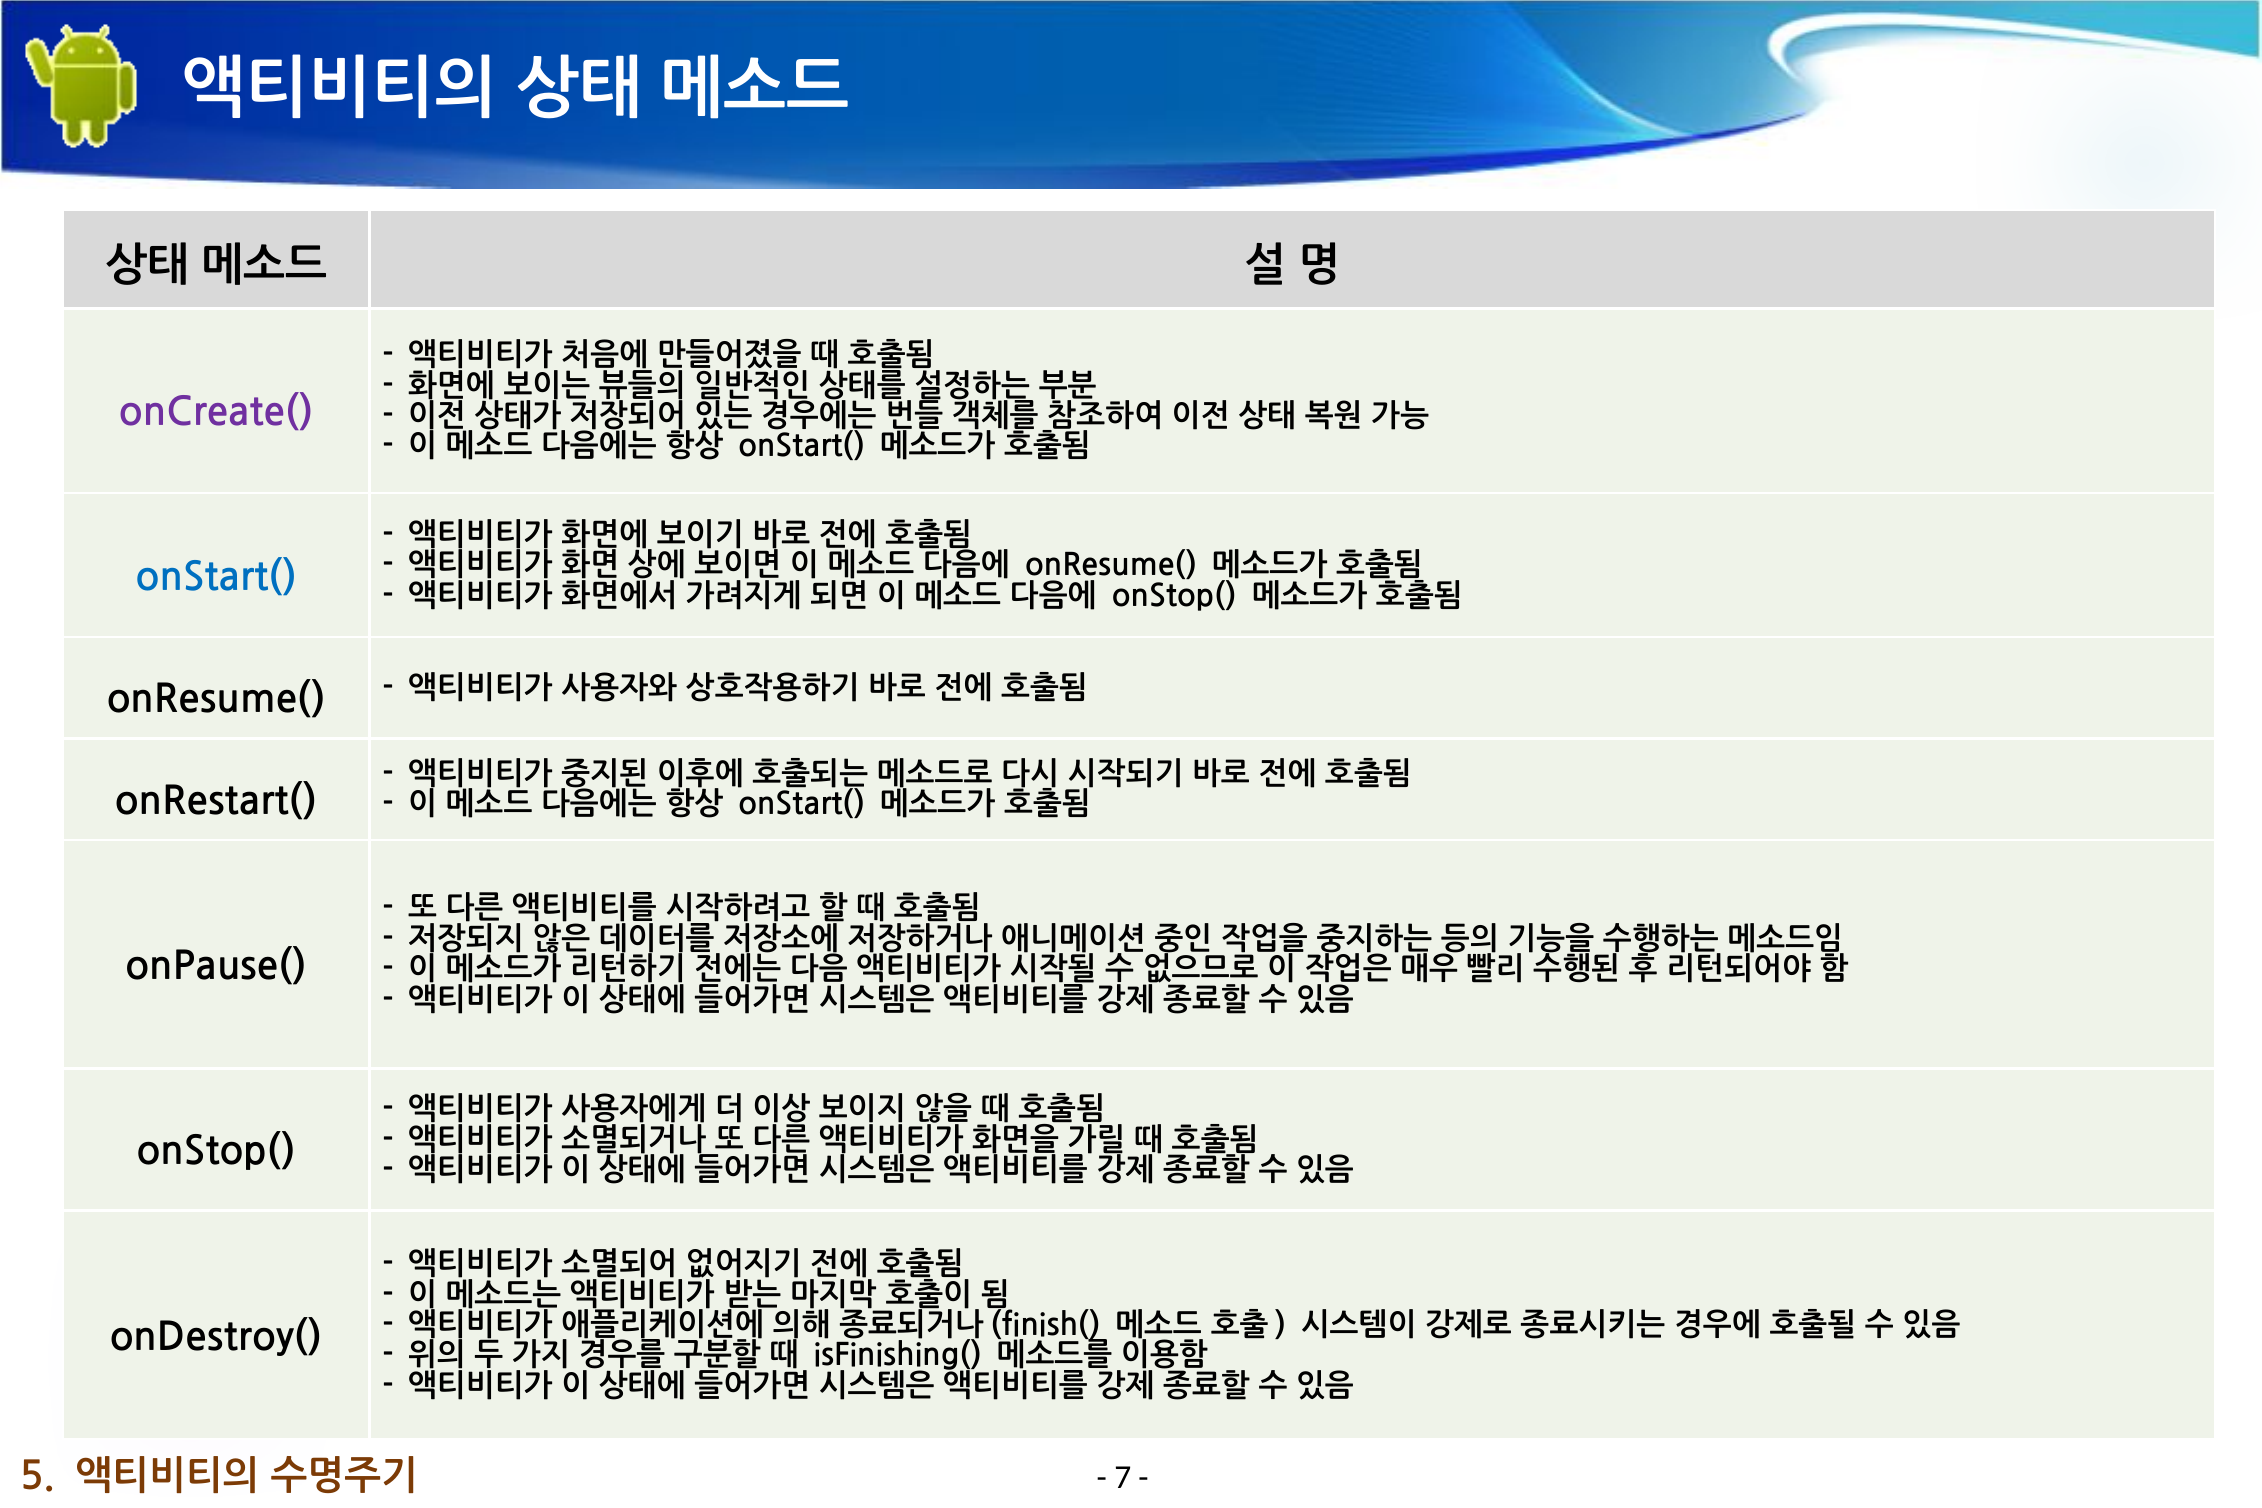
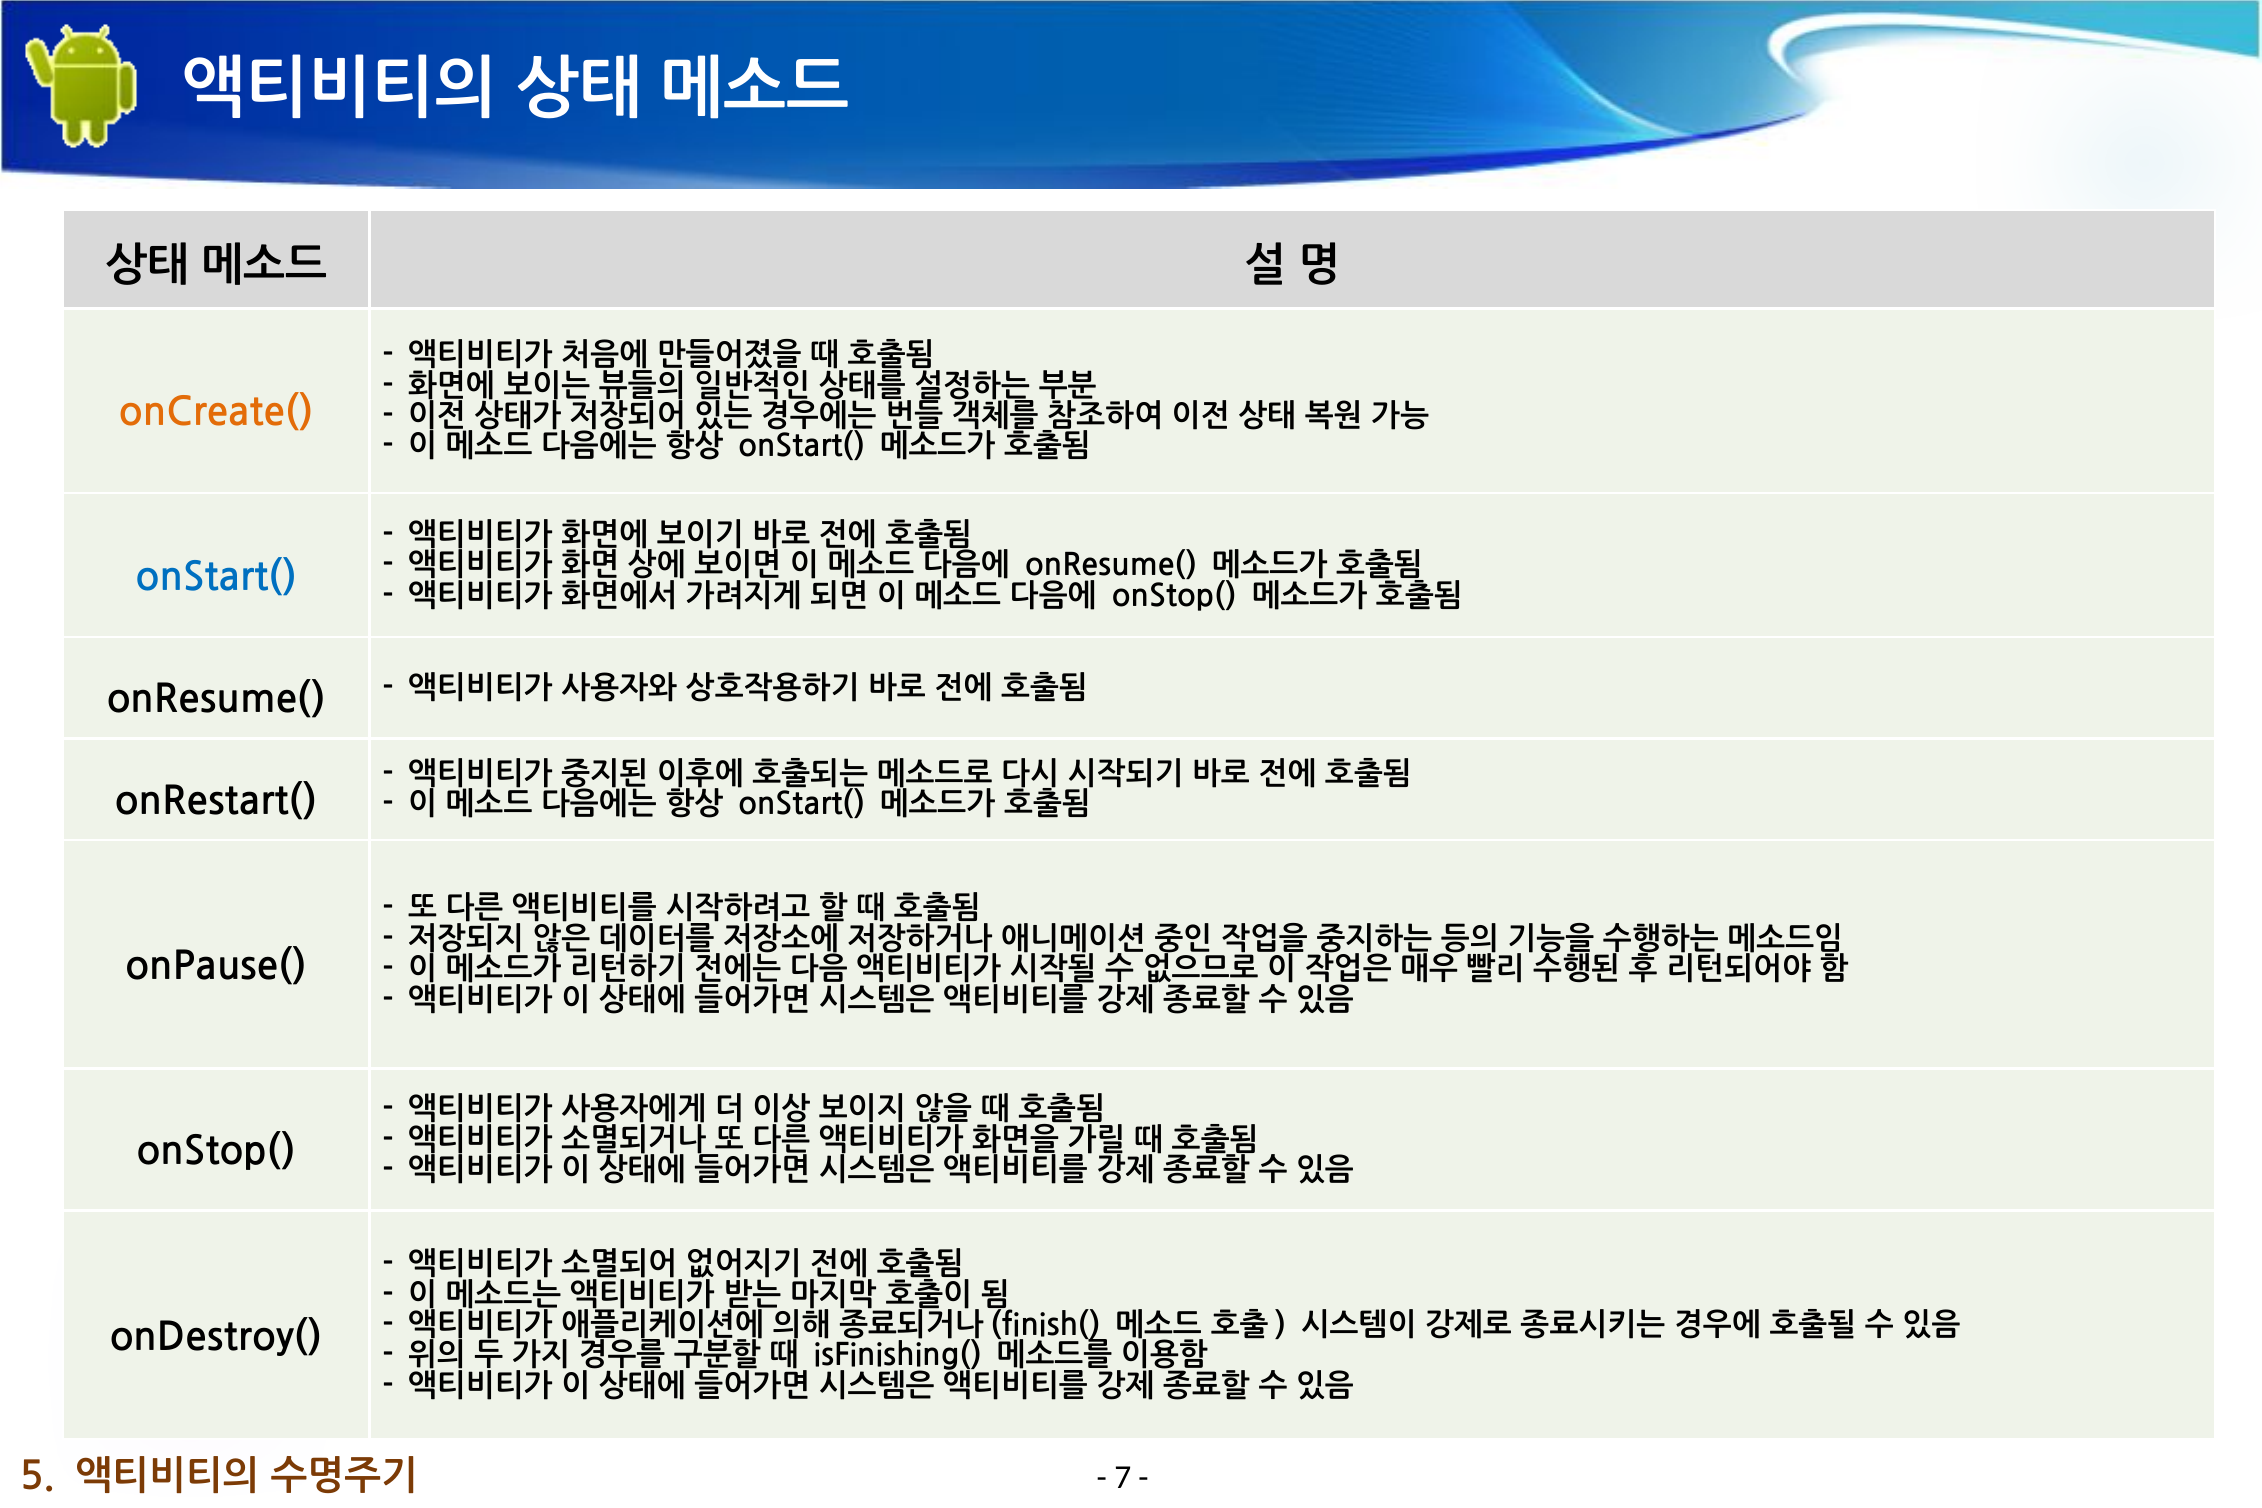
onCreate( colour: purple -> orange
